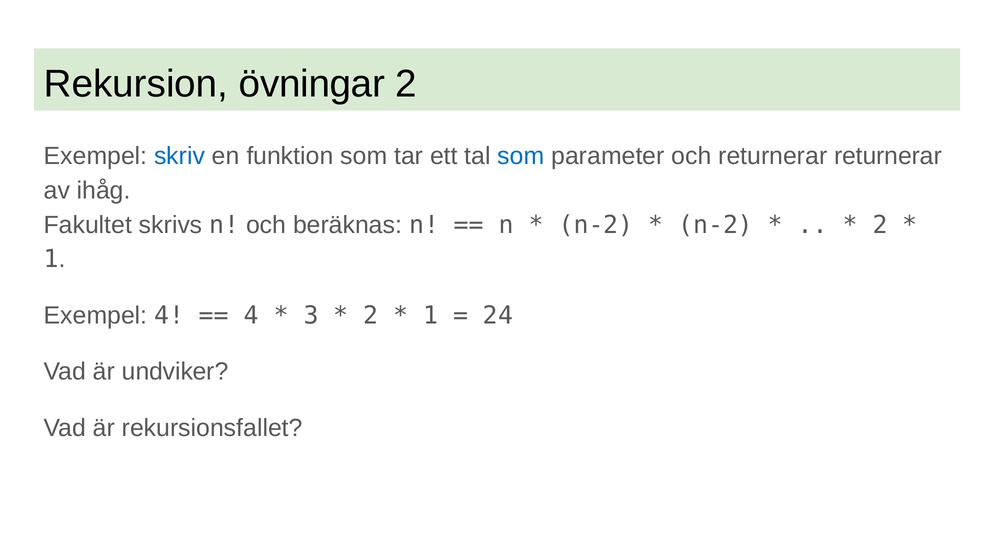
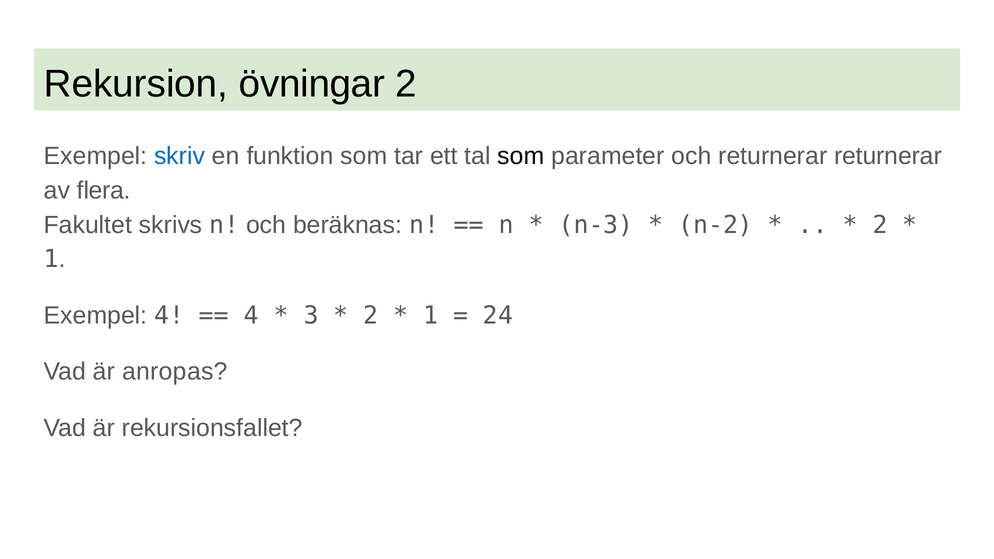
som at (521, 156) colour: blue -> black
ihåg: ihåg -> flera
n-2 at (596, 225): n-2 -> n-3
undviker: undviker -> anropas
